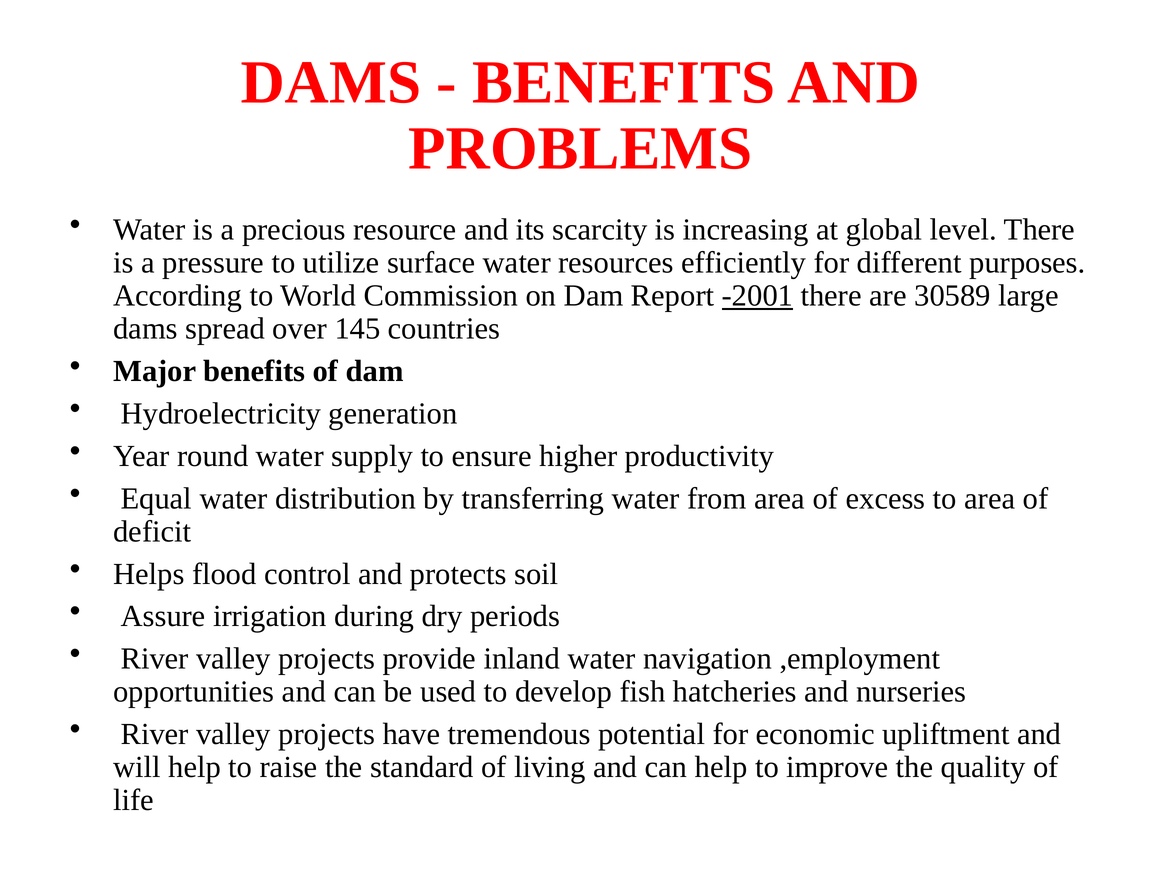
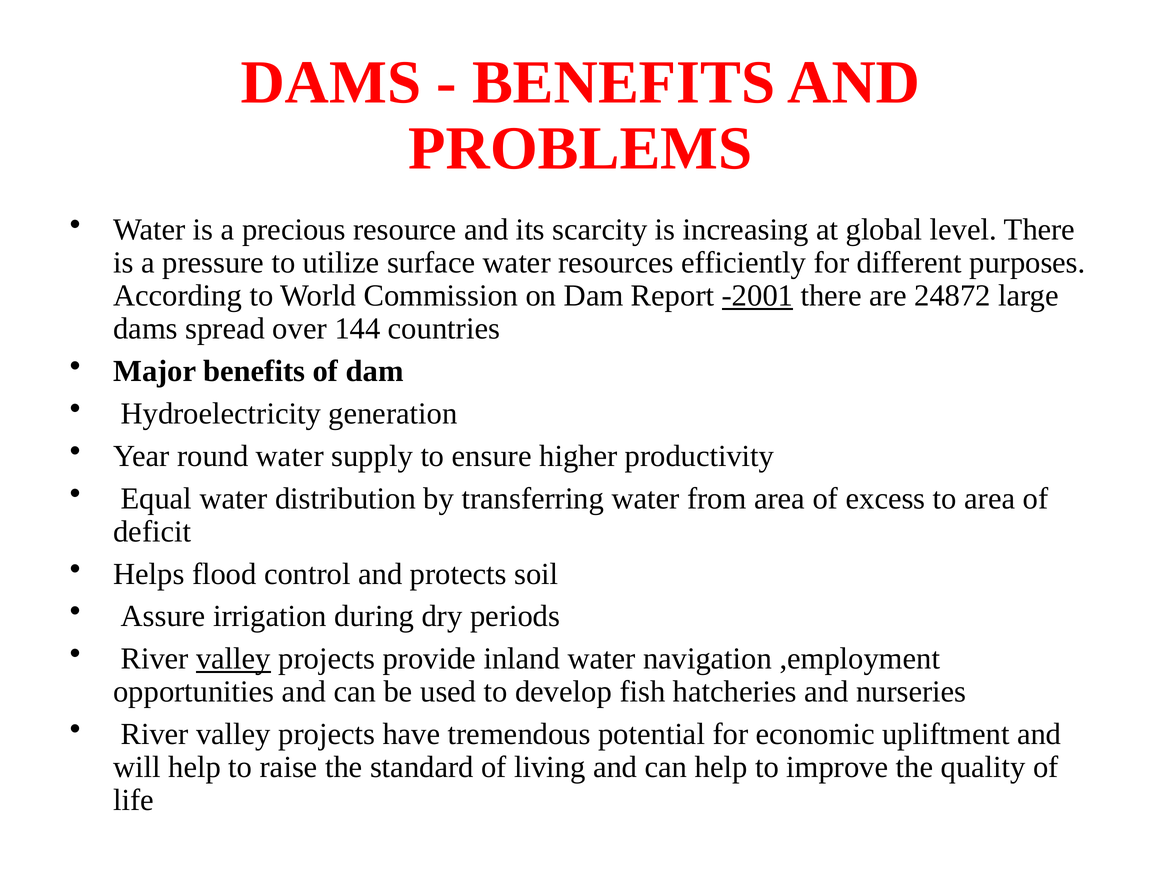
30589: 30589 -> 24872
145: 145 -> 144
valley at (233, 658) underline: none -> present
